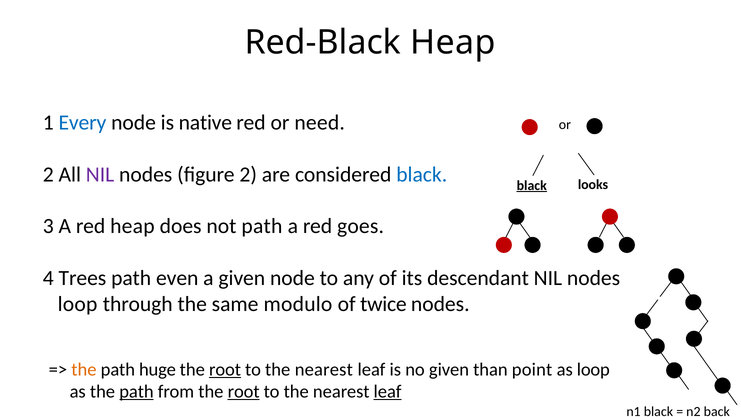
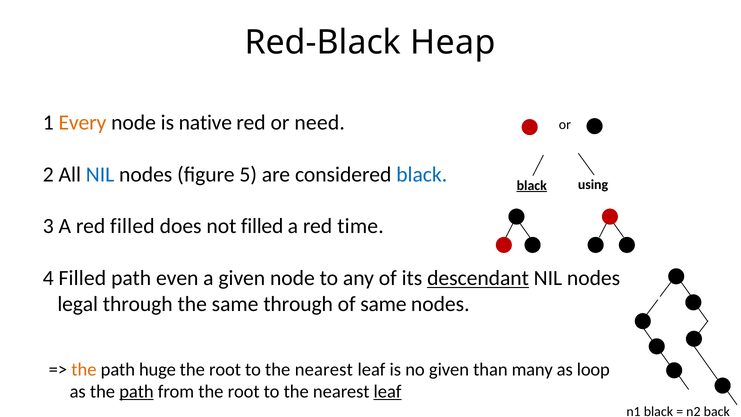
Every colour: blue -> orange
NIL at (100, 174) colour: purple -> blue
figure 2: 2 -> 5
looks: looks -> using
red heap: heap -> filled
not path: path -> filled
goes: goes -> time
4 Trees: Trees -> Filled
descendant underline: none -> present
loop at (78, 304): loop -> legal
same modulo: modulo -> through
of twice: twice -> same
root at (225, 369) underline: present -> none
point: point -> many
root at (244, 392) underline: present -> none
